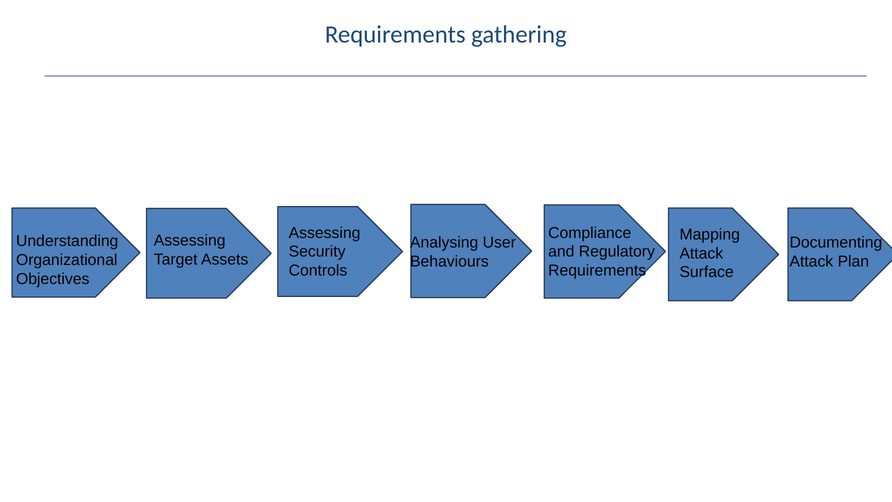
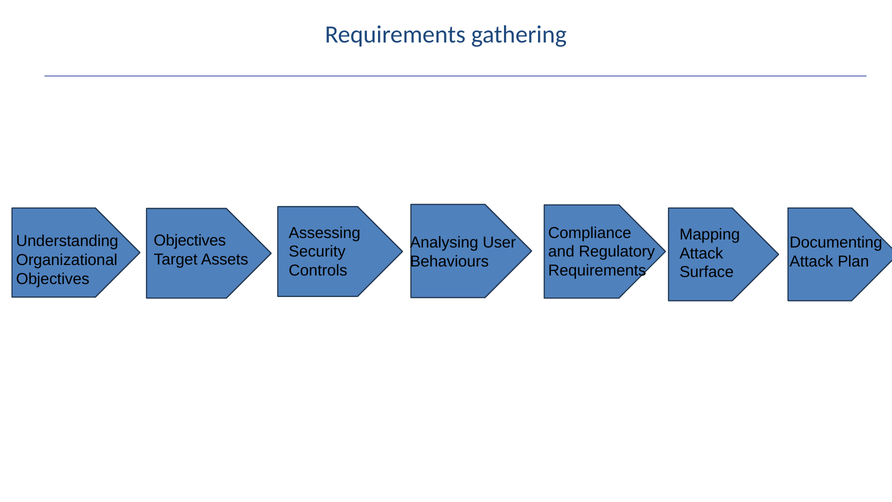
Assessing at (190, 240): Assessing -> Objectives
